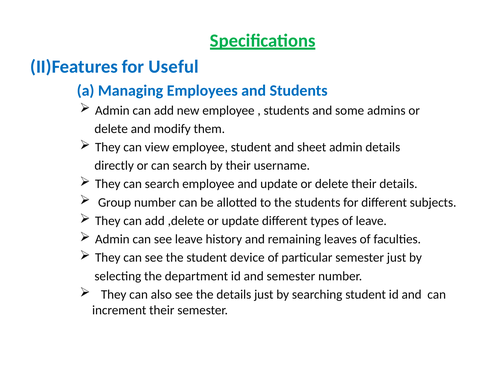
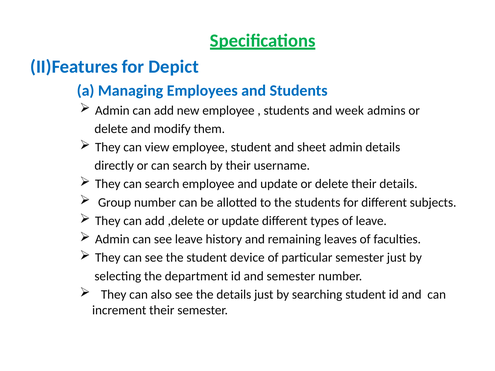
Useful: Useful -> Depict
some: some -> week
